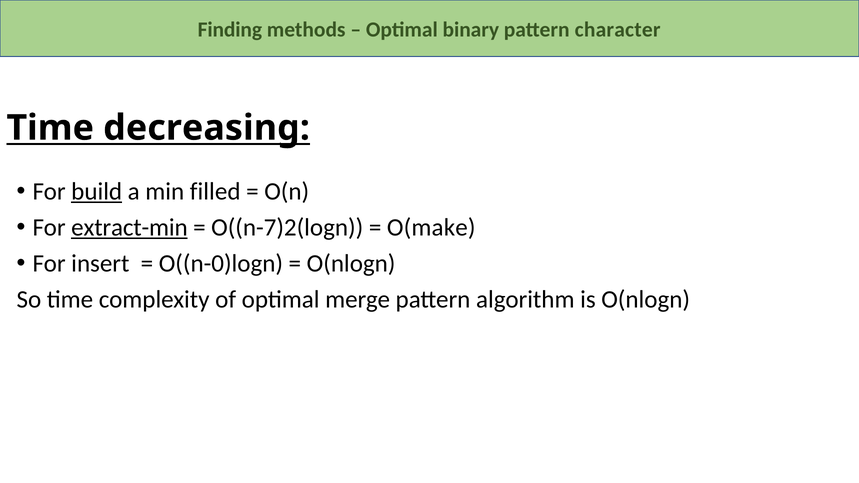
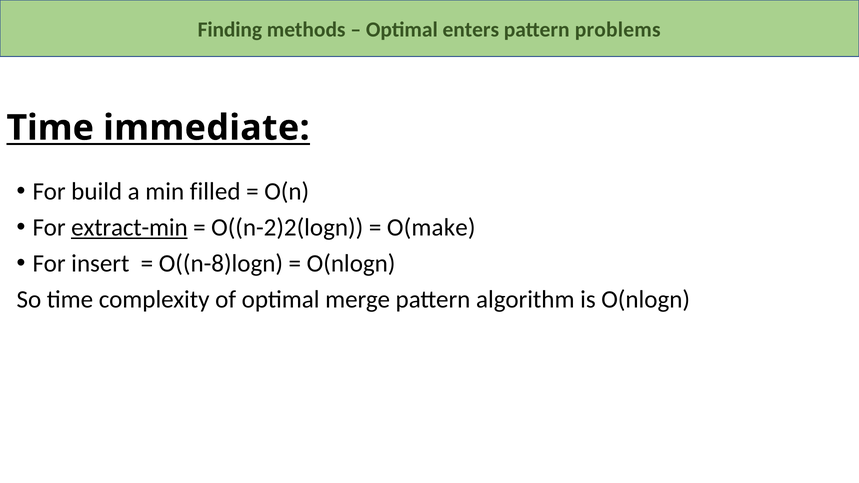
binary: binary -> enters
character: character -> problems
decreasing: decreasing -> immediate
build underline: present -> none
O((n-7)2(logn: O((n-7)2(logn -> O((n-2)2(logn
O((n-0)logn: O((n-0)logn -> O((n-8)logn
